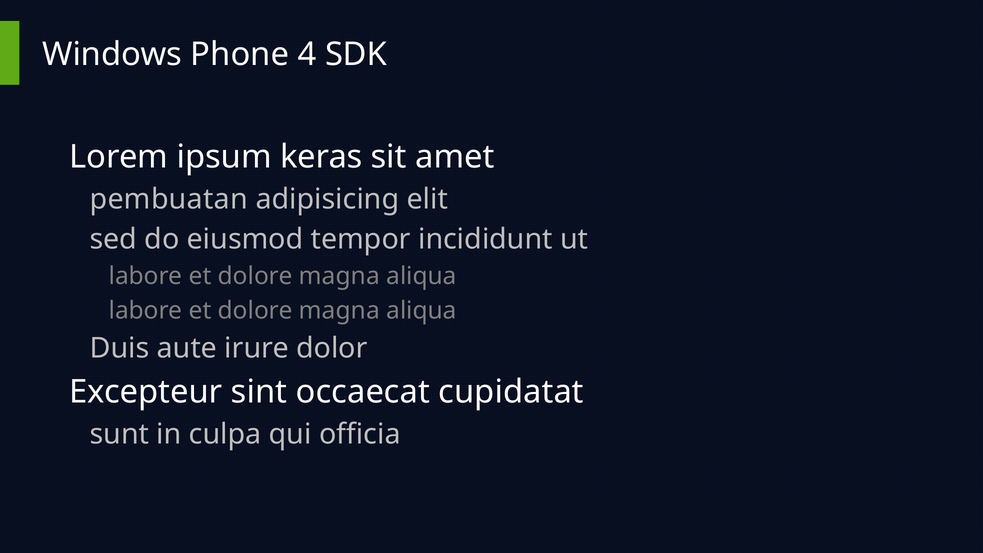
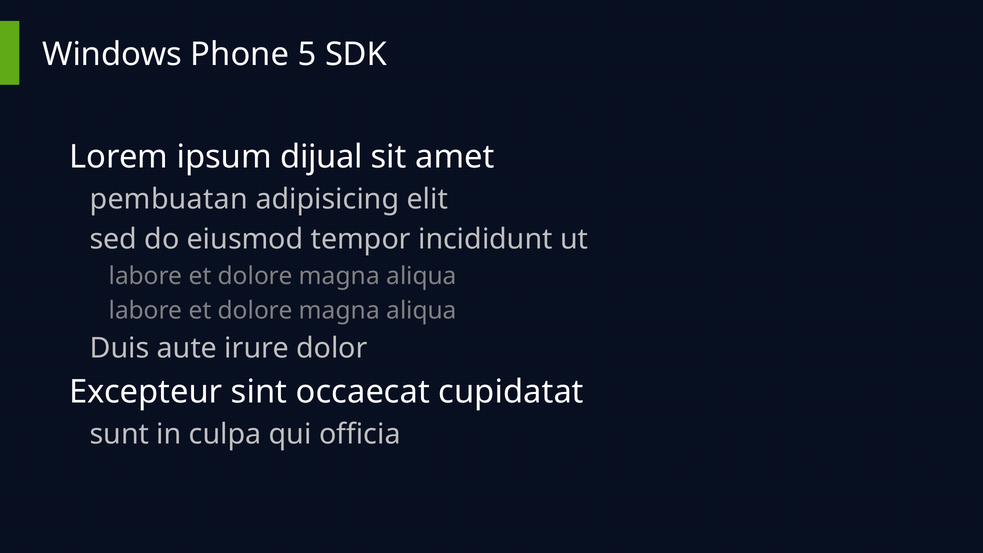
4: 4 -> 5
keras: keras -> dijual
